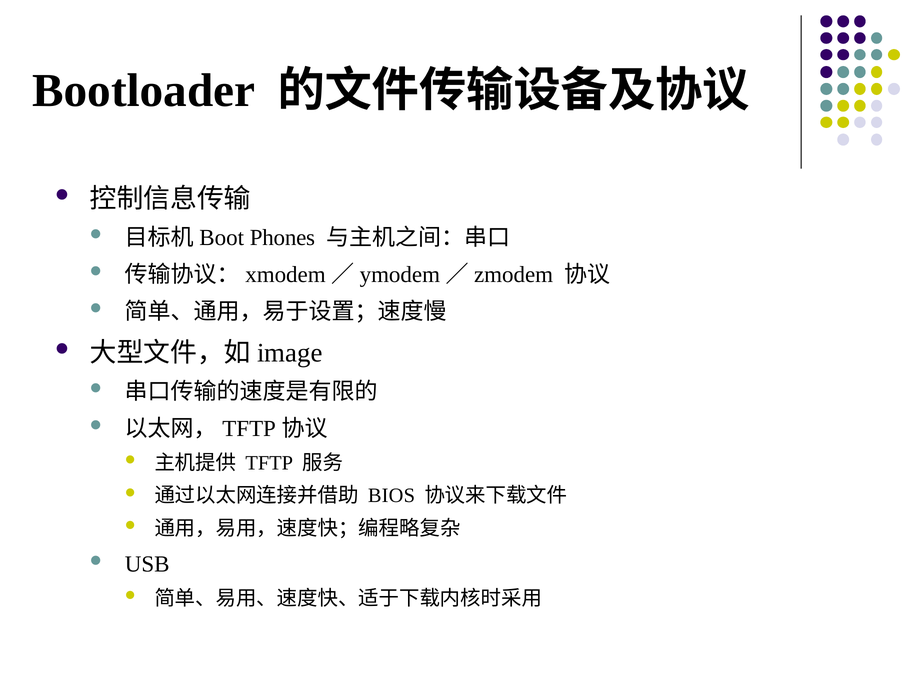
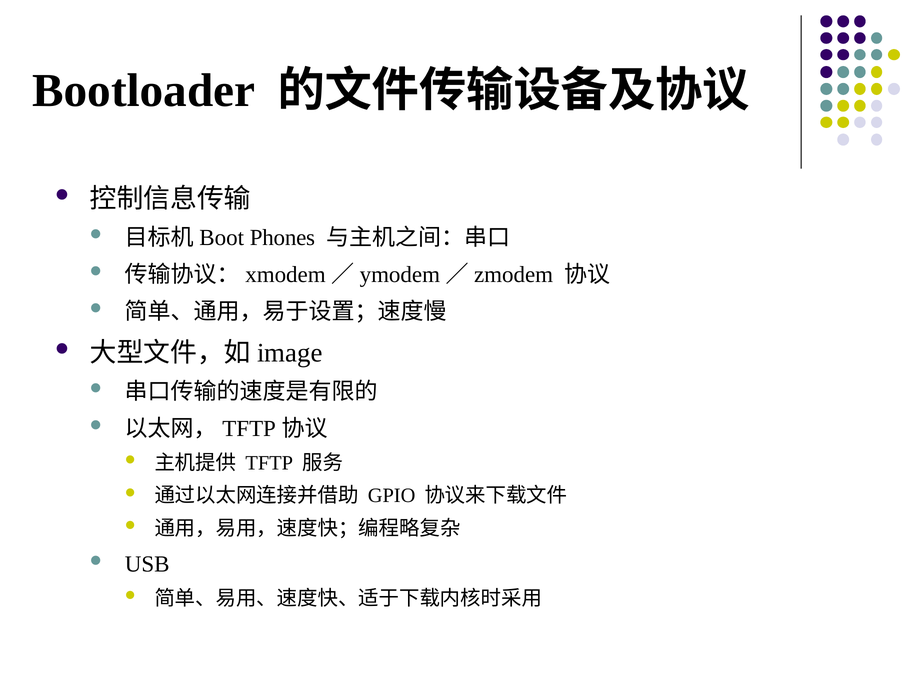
BIOS: BIOS -> GPIO
